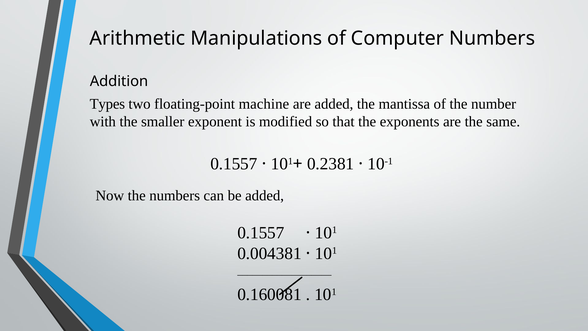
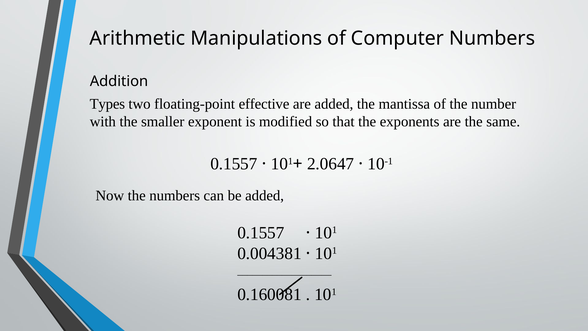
machine: machine -> effective
0.2381: 0.2381 -> 2.0647
